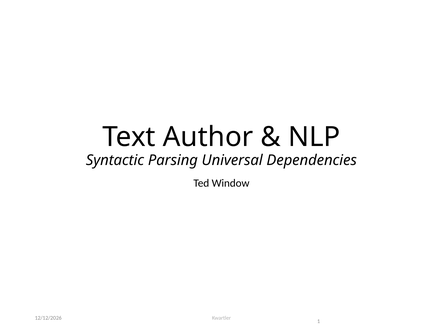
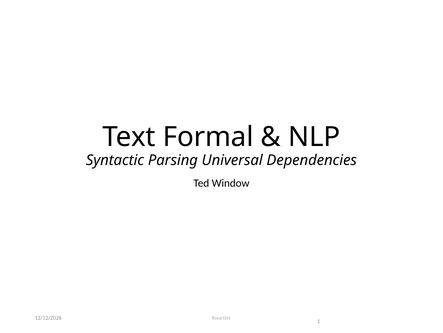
Author: Author -> Formal
